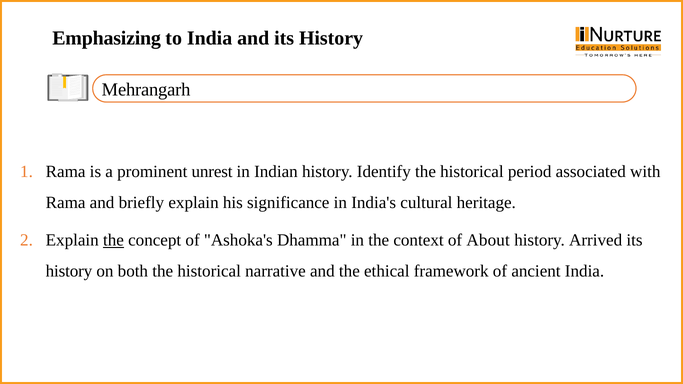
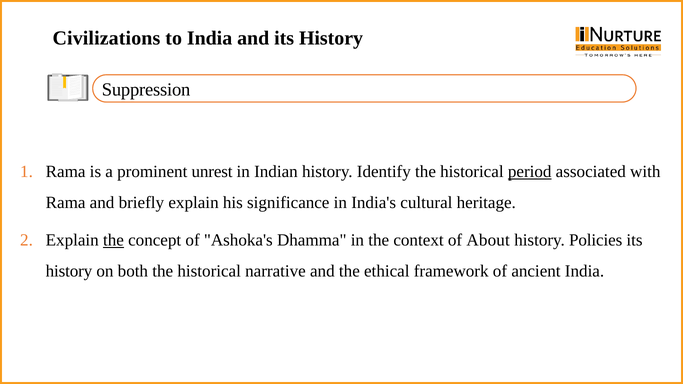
Emphasizing: Emphasizing -> Civilizations
Mehrangarh: Mehrangarh -> Suppression
period underline: none -> present
Arrived: Arrived -> Policies
